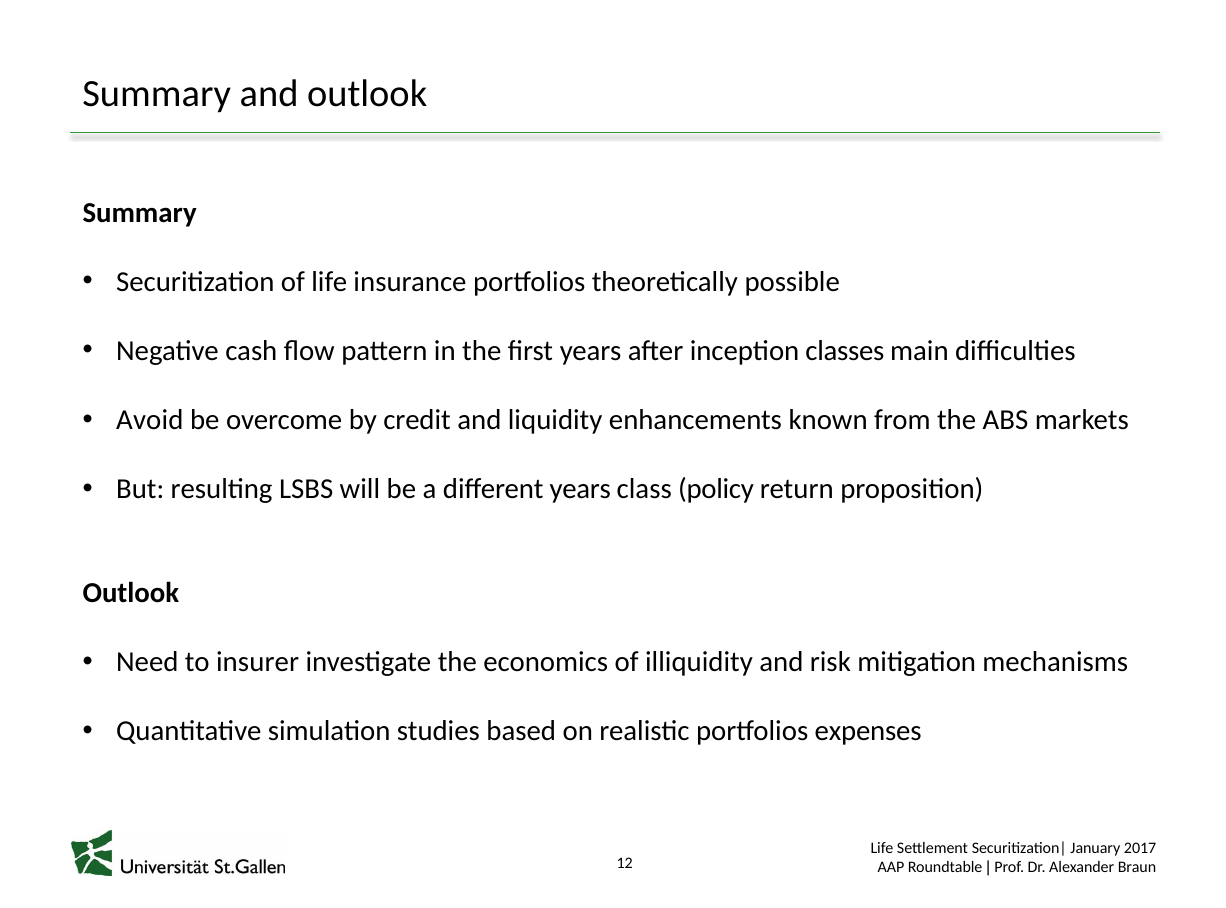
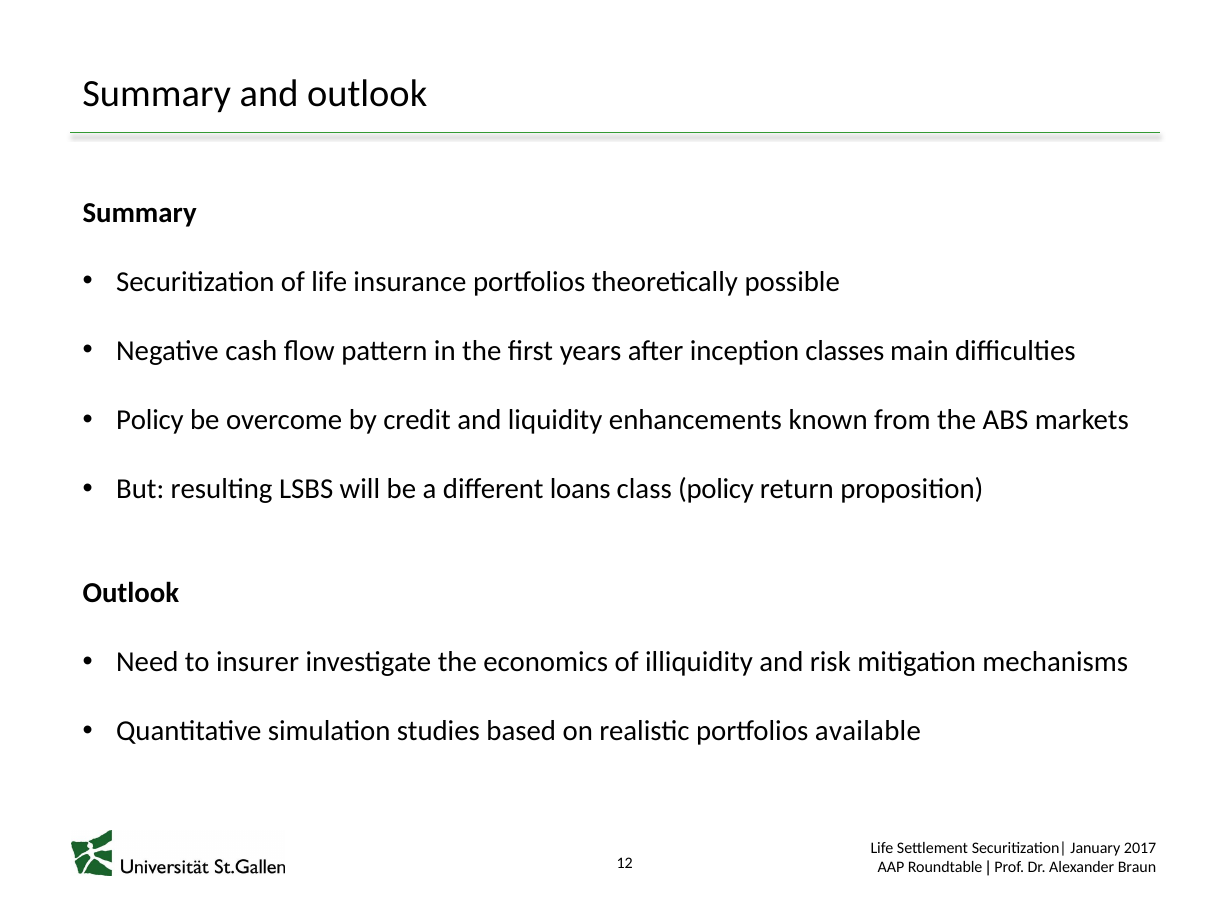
Avoid at (150, 420): Avoid -> Policy
different years: years -> loans
expenses: expenses -> available
